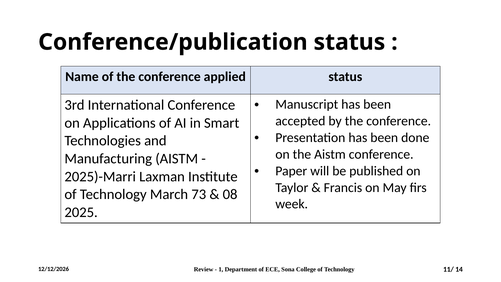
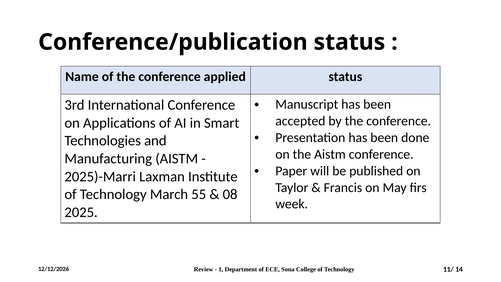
73: 73 -> 55
